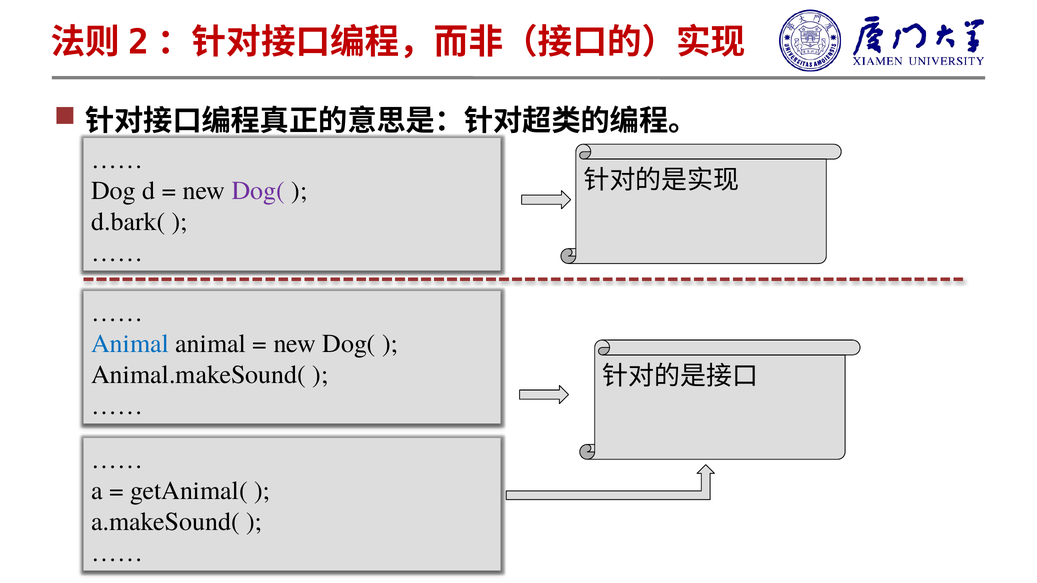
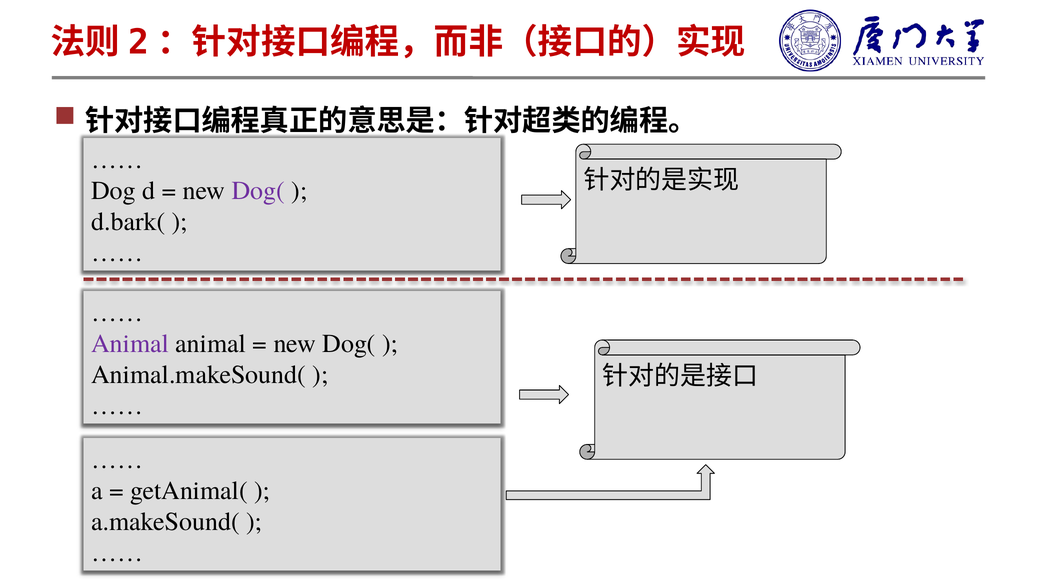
Animal at (130, 344) colour: blue -> purple
